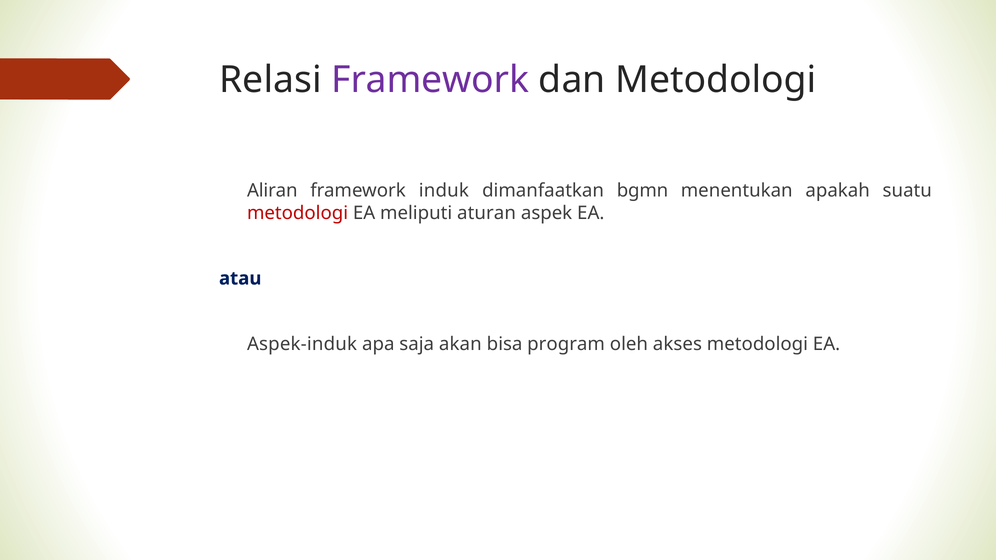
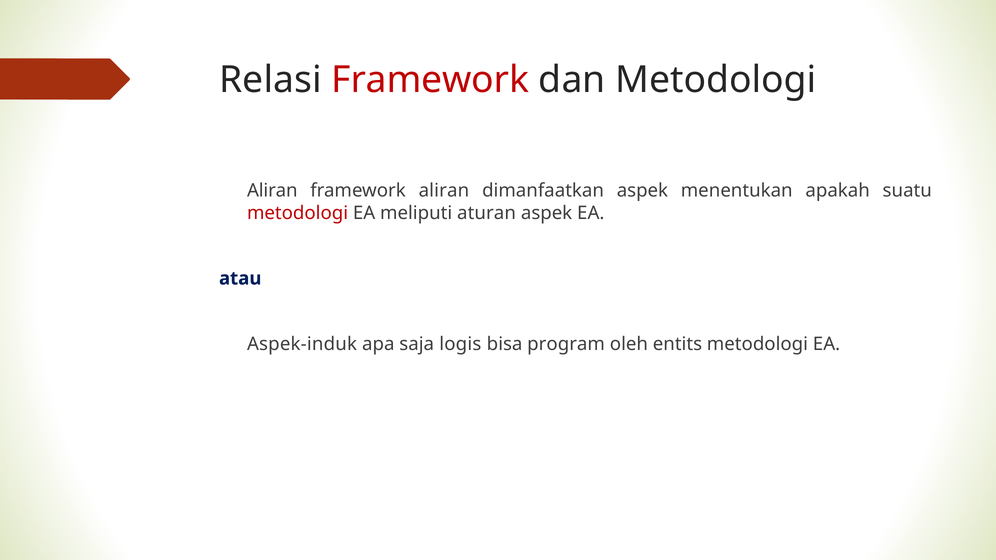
Framework at (430, 80) colour: purple -> red
framework induk: induk -> aliran
dimanfaatkan bgmn: bgmn -> aspek
akan: akan -> logis
akses: akses -> entits
